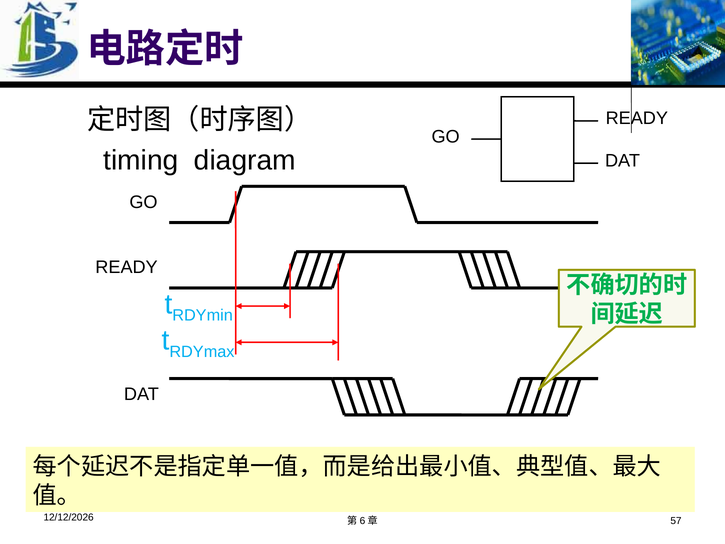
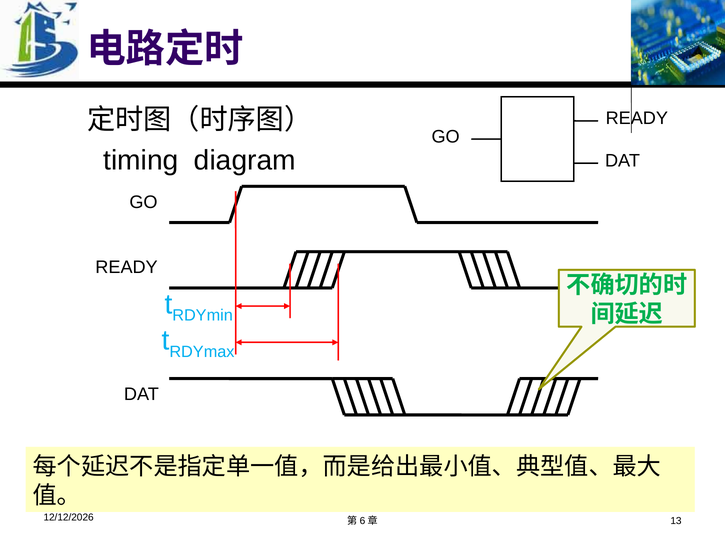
57: 57 -> 13
